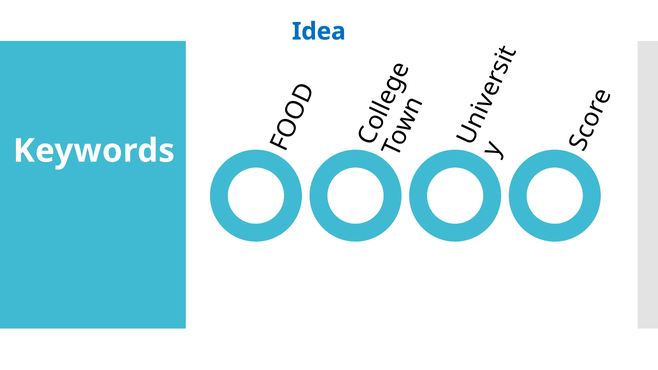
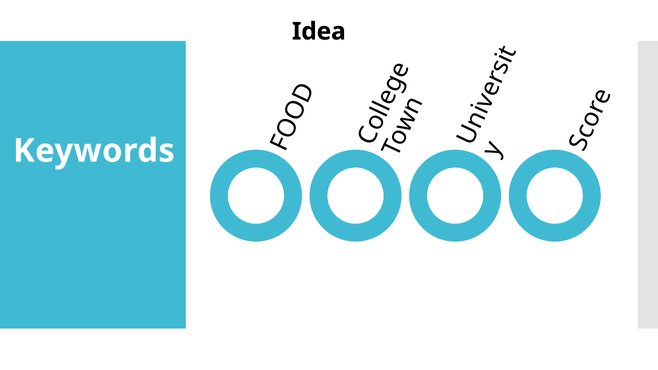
Idea colour: blue -> black
